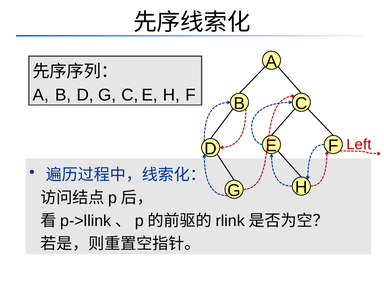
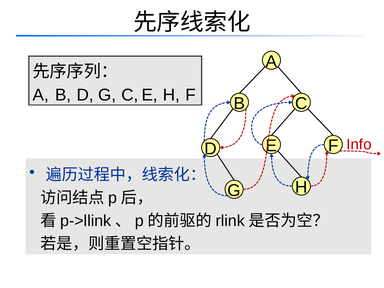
Left: Left -> Info
